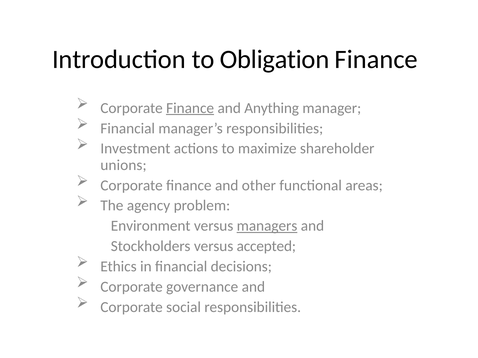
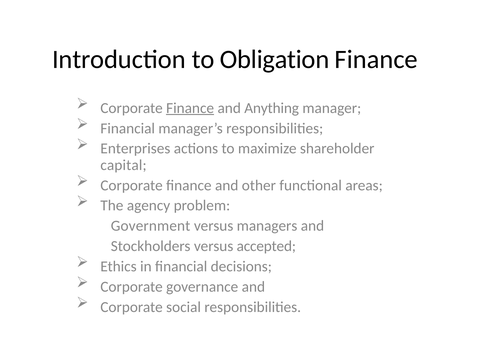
Investment: Investment -> Enterprises
unions: unions -> capital
Environment: Environment -> Government
managers underline: present -> none
